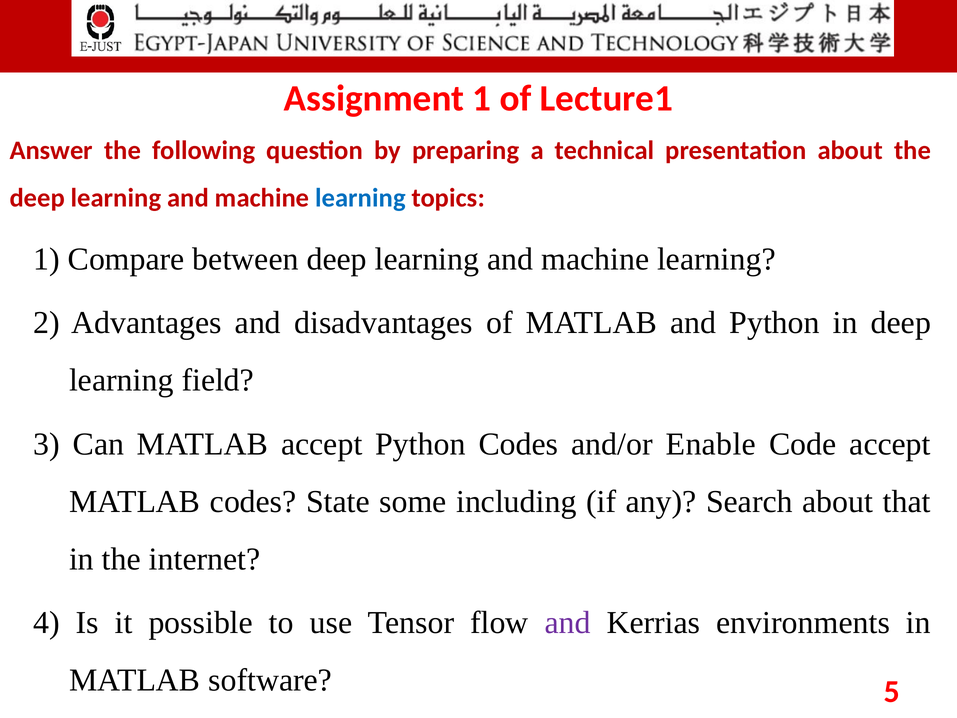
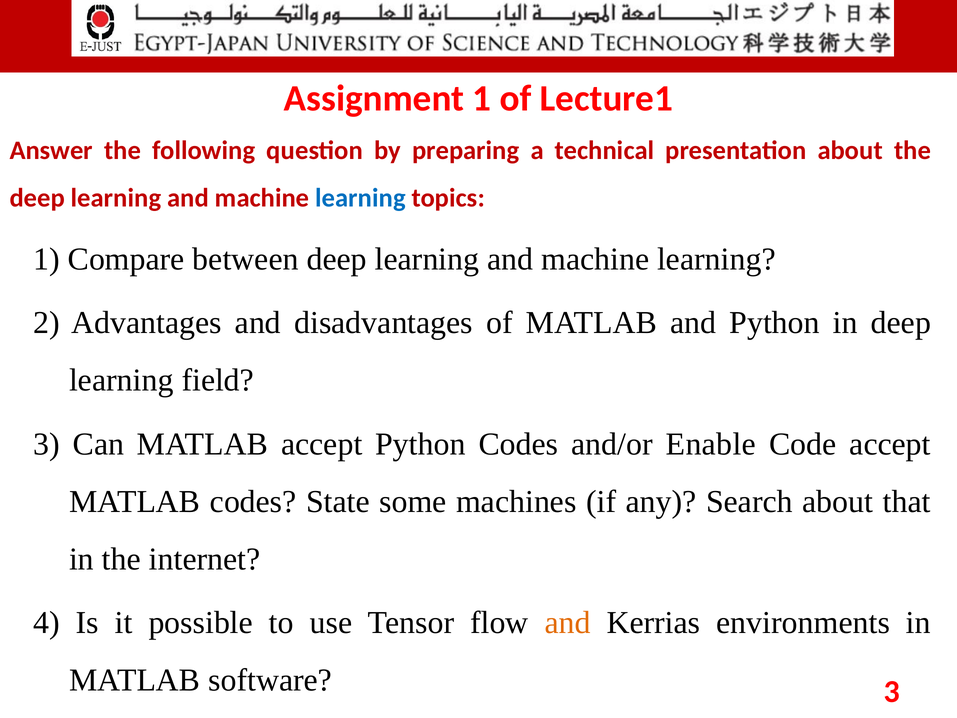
including: including -> machines
and at (568, 623) colour: purple -> orange
software 5: 5 -> 3
